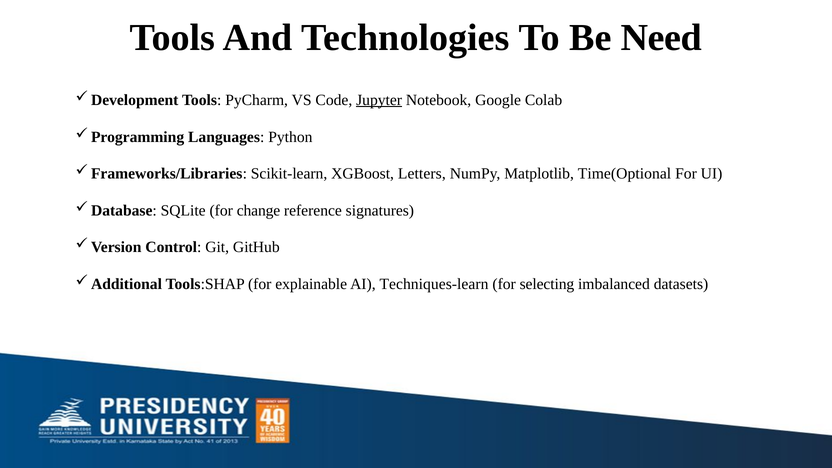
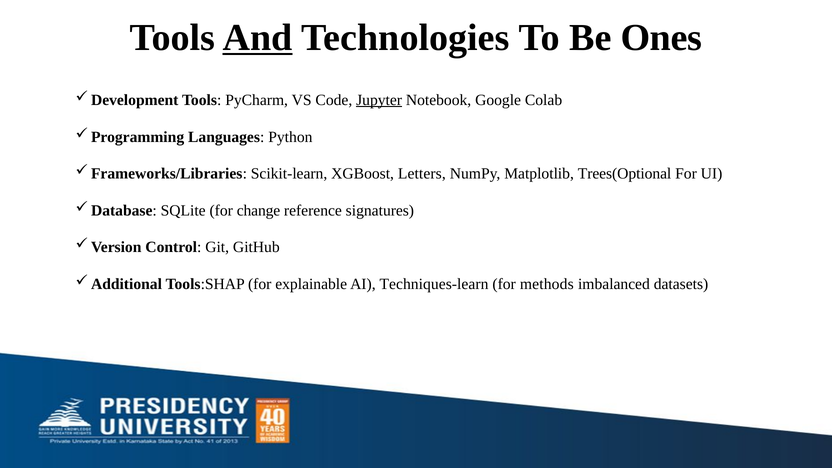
And underline: none -> present
Need: Need -> Ones
Time(Optional: Time(Optional -> Trees(Optional
selecting: selecting -> methods
